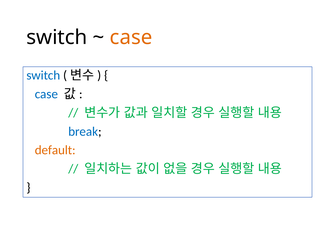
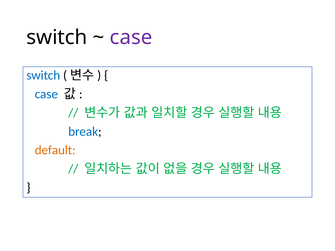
case at (131, 38) colour: orange -> purple
